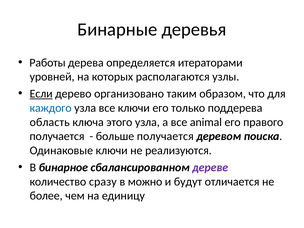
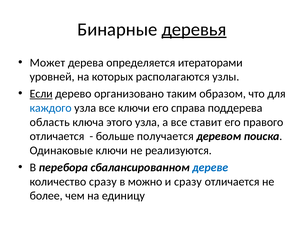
деревья underline: none -> present
Работы: Работы -> Может
только: только -> справа
animal: animal -> ставит
получается at (57, 136): получается -> отличается
бинарное: бинарное -> перебора
дереве colour: purple -> blue
и будут: будут -> сразу
